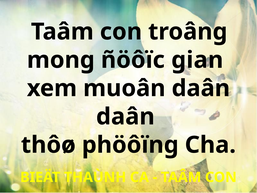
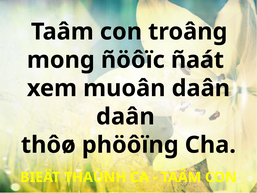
gian: gian -> ñaát
